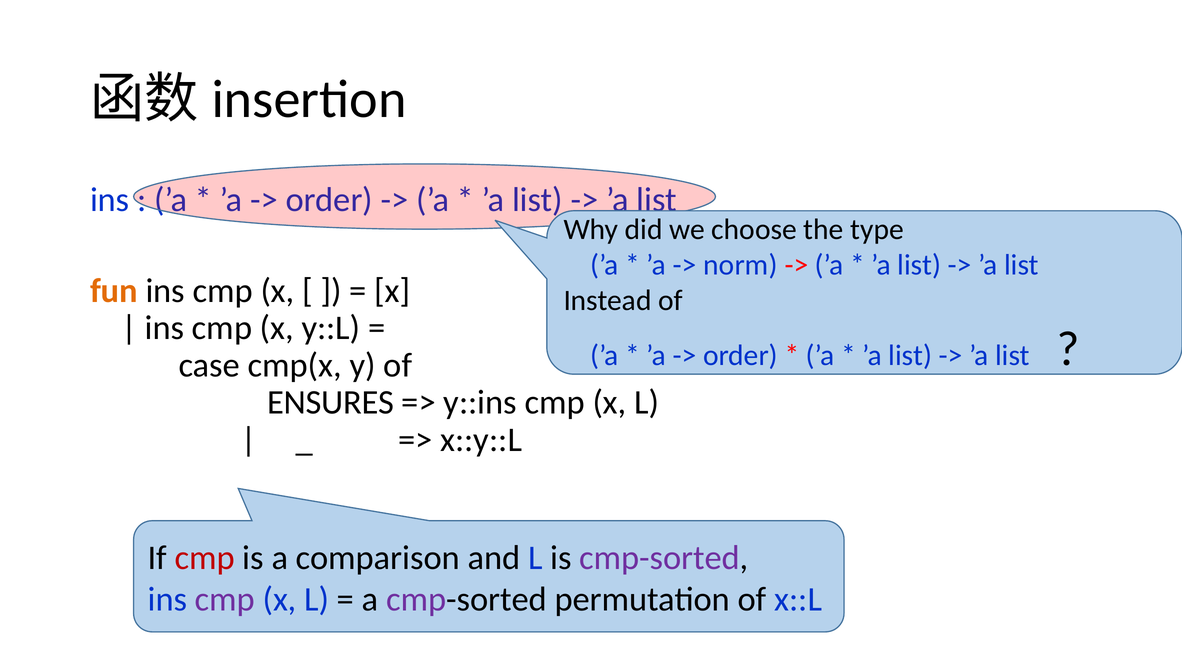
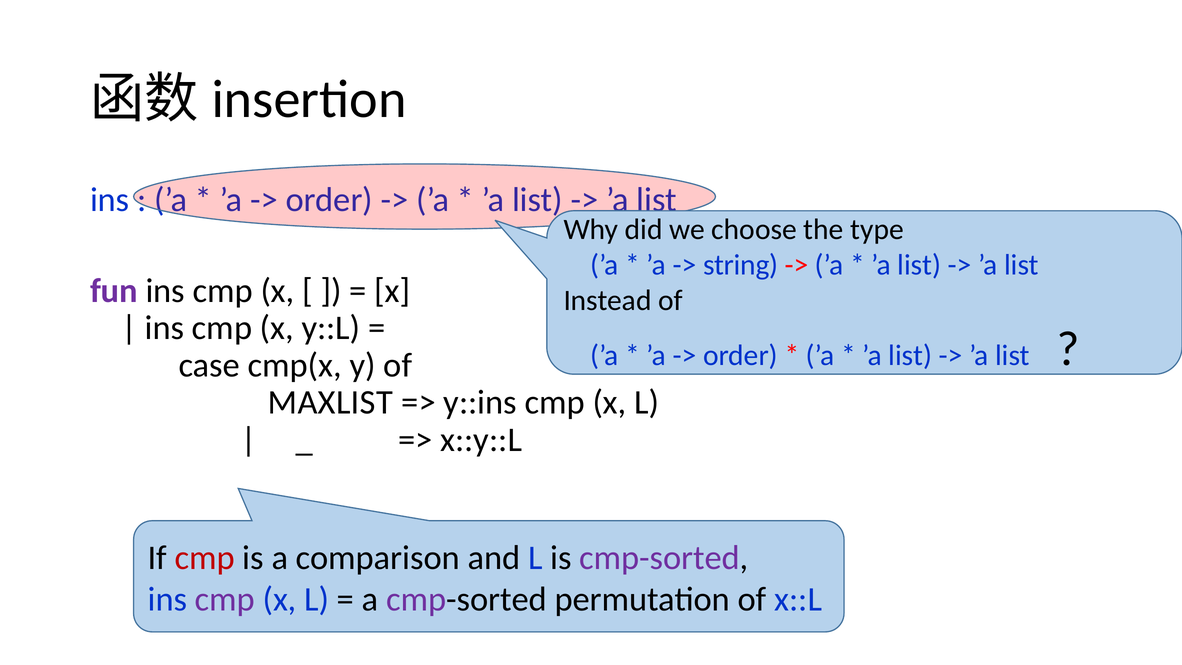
norm: norm -> string
fun colour: orange -> purple
ENSURES: ENSURES -> MAXLIST
